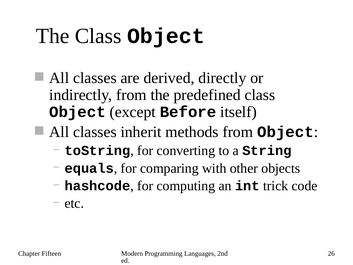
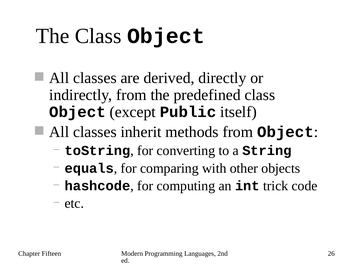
Before: Before -> Public
